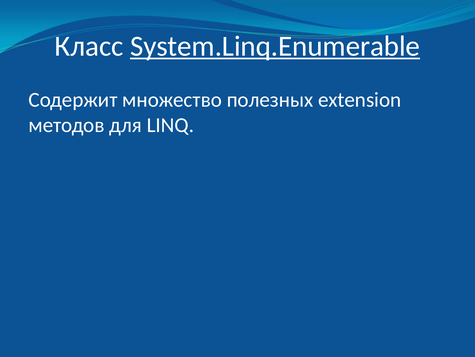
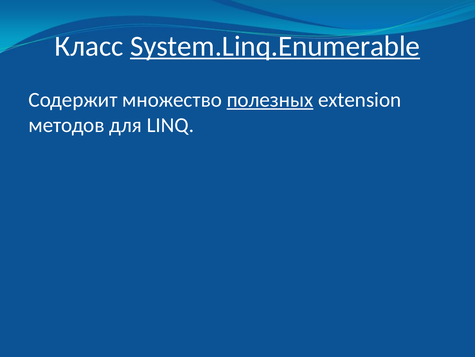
полезных underline: none -> present
